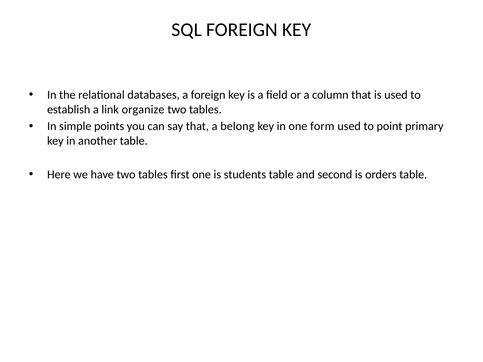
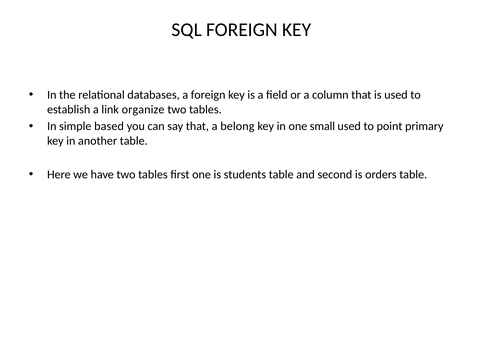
points: points -> based
form: form -> small
